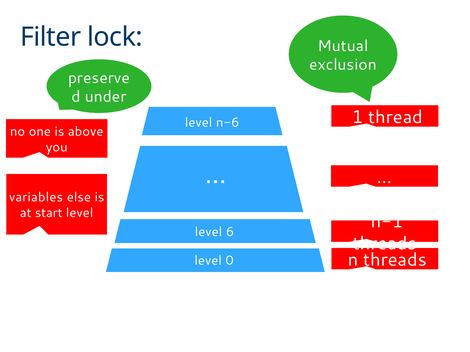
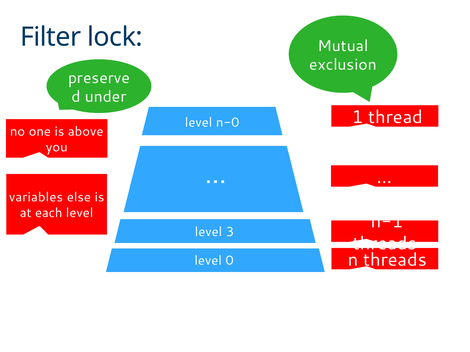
n-6: n-6 -> n-0
start: start -> each
6: 6 -> 3
